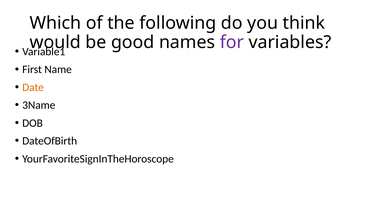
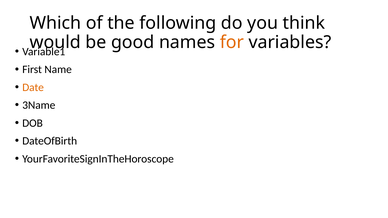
for colour: purple -> orange
